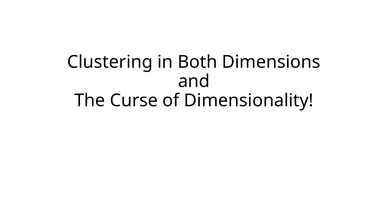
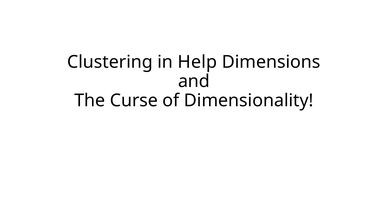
Both: Both -> Help
